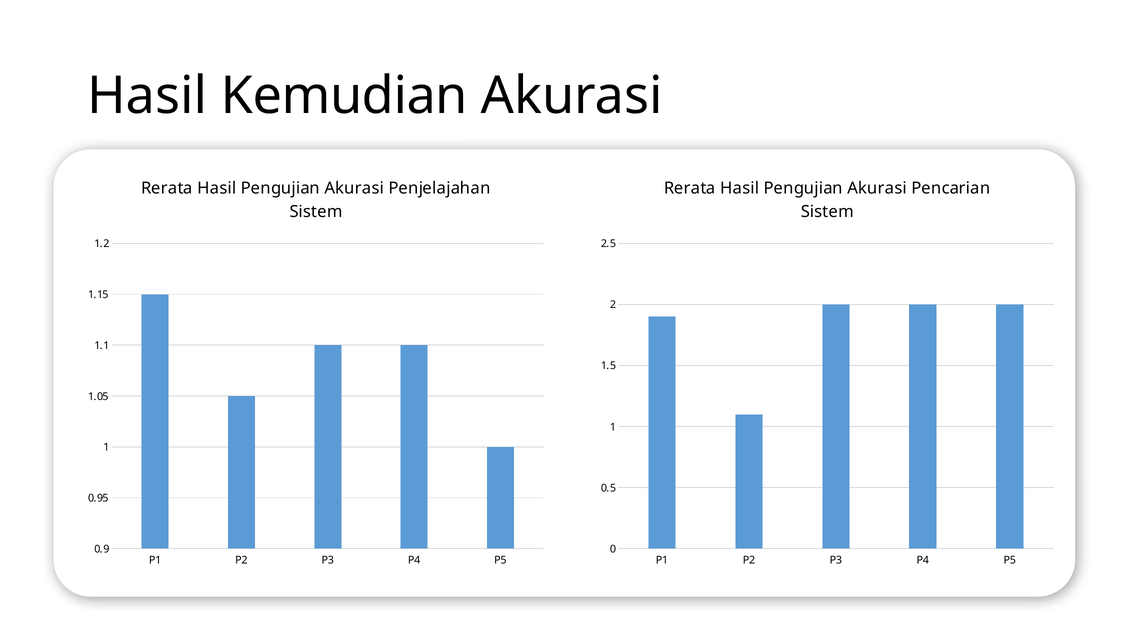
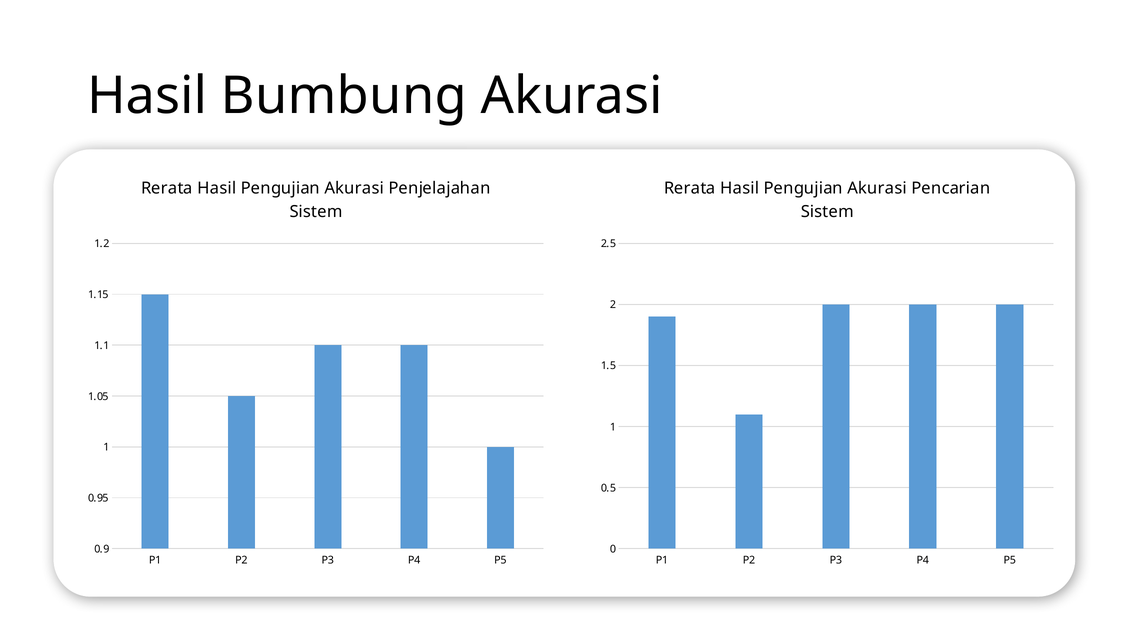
Kemudian: Kemudian -> Bumbung
